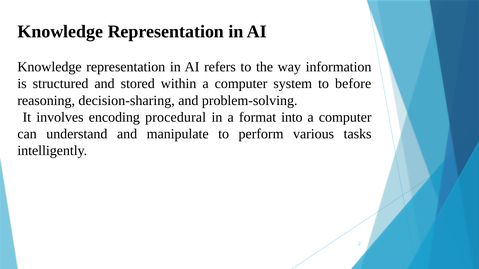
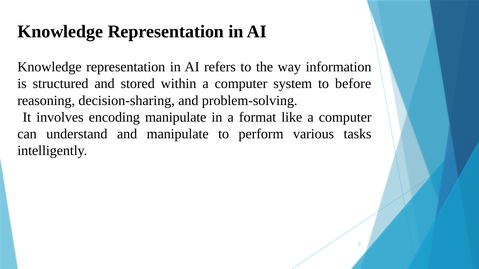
encoding procedural: procedural -> manipulate
into: into -> like
